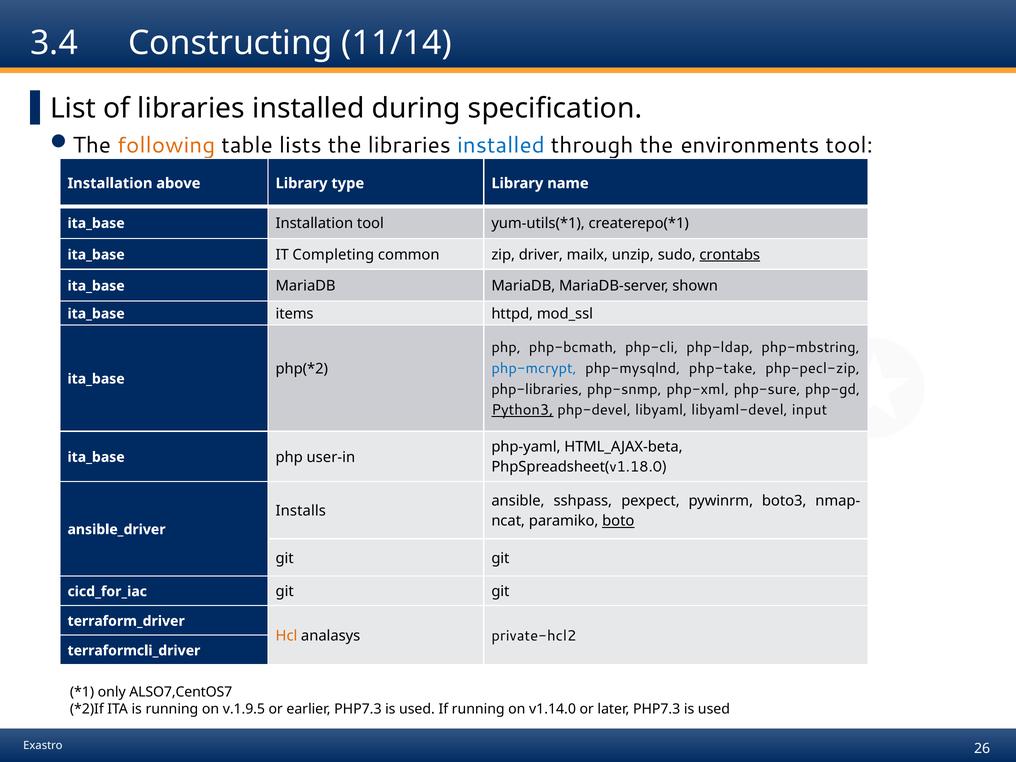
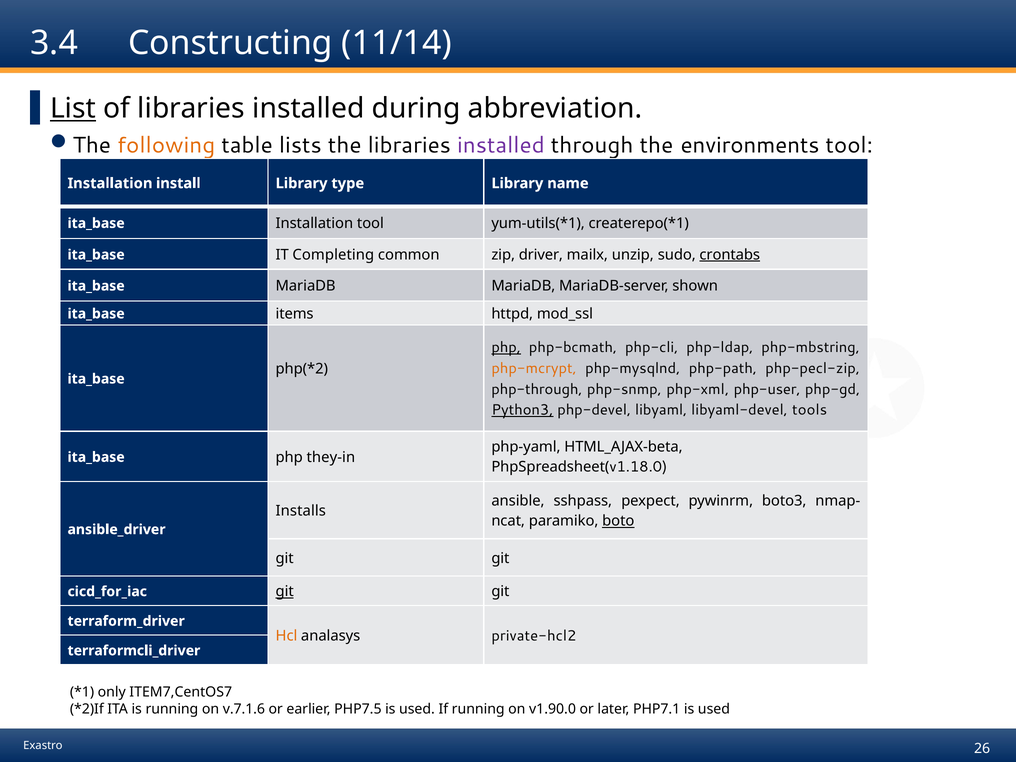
List underline: none -> present
specification: specification -> abbreviation
installed at (501, 146) colour: blue -> purple
above: above -> install
php at (506, 348) underline: none -> present
php-mcrypt colour: blue -> orange
php-take: php-take -> php-path
php-libraries: php-libraries -> php-through
php-sure: php-sure -> php-user
input: input -> tools
user-in: user-in -> they-in
git at (285, 592) underline: none -> present
ALSO7,CentOS7: ALSO7,CentOS7 -> ITEM7,CentOS7
v.1.9.5: v.1.9.5 -> v.7.1.6
earlier PHP7.3: PHP7.3 -> PHP7.5
v1.14.0: v1.14.0 -> v1.90.0
later PHP7.3: PHP7.3 -> PHP7.1
